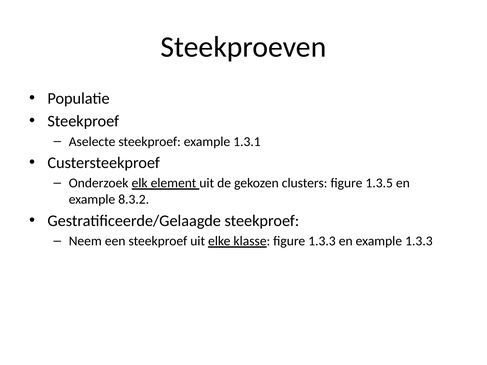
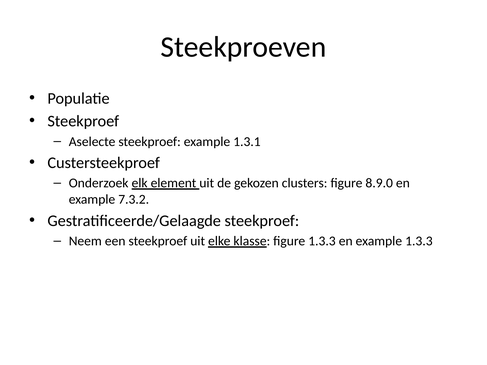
1.3.5: 1.3.5 -> 8.9.0
8.3.2: 8.3.2 -> 7.3.2
